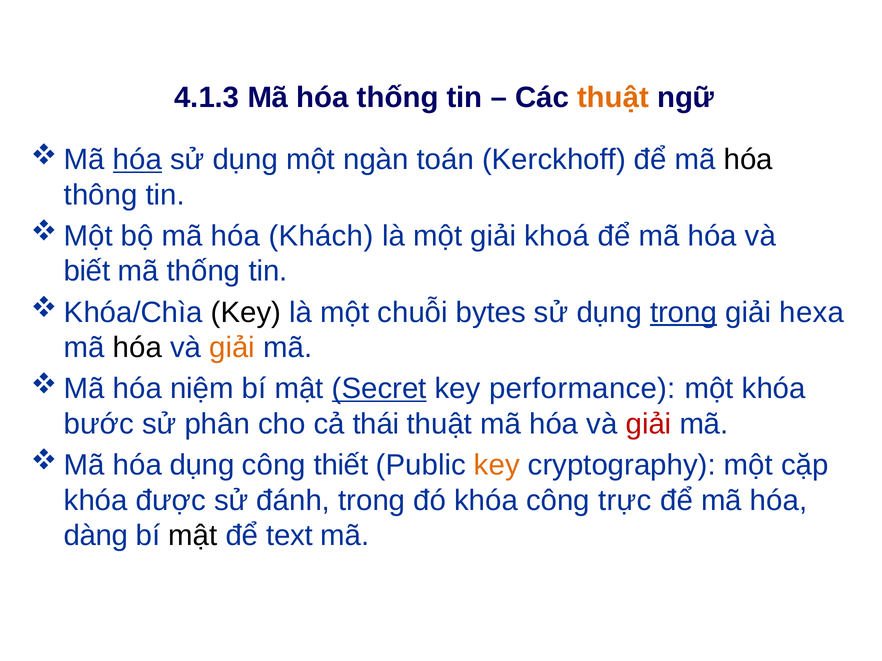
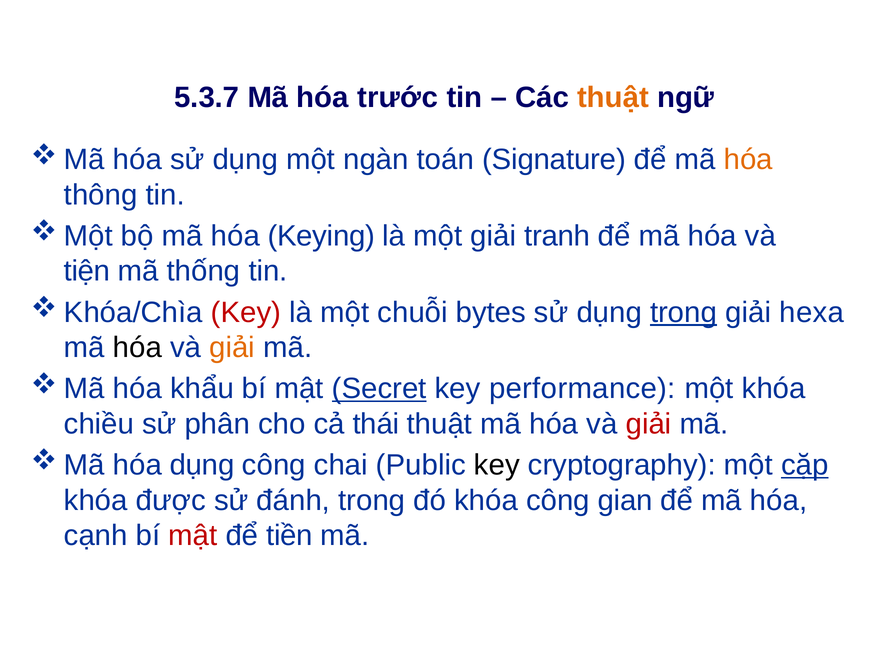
4.1.3: 4.1.3 -> 5.3.7
hóa thống: thống -> trước
hóa at (137, 160) underline: present -> none
Kerckhoff: Kerckhoff -> Signature
hóa at (748, 160) colour: black -> orange
Khách: Khách -> Keying
khoá: khoá -> tranh
biết: biết -> tiện
Key at (246, 313) colour: black -> red
niệm: niệm -> khẩu
bước: bước -> chiều
thiết: thiết -> chai
key at (497, 465) colour: orange -> black
cặp underline: none -> present
trực: trực -> gian
dàng: dàng -> cạnh
mật at (193, 536) colour: black -> red
text: text -> tiền
